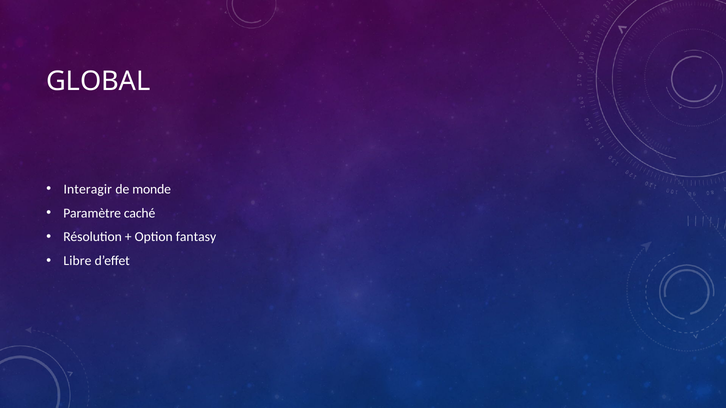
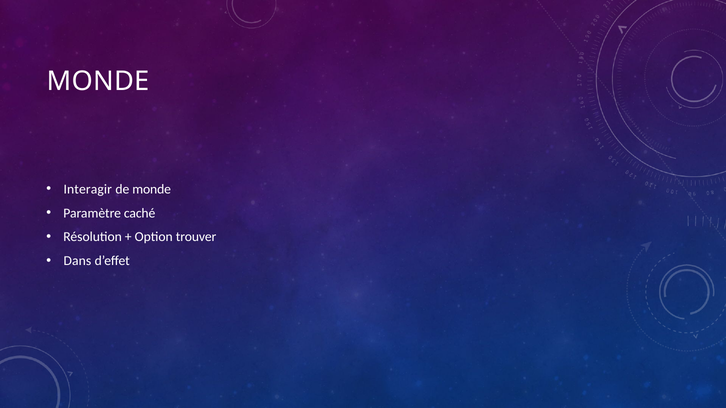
GLOBAL at (98, 82): GLOBAL -> MONDE
fantasy: fantasy -> trouver
Libre: Libre -> Dans
